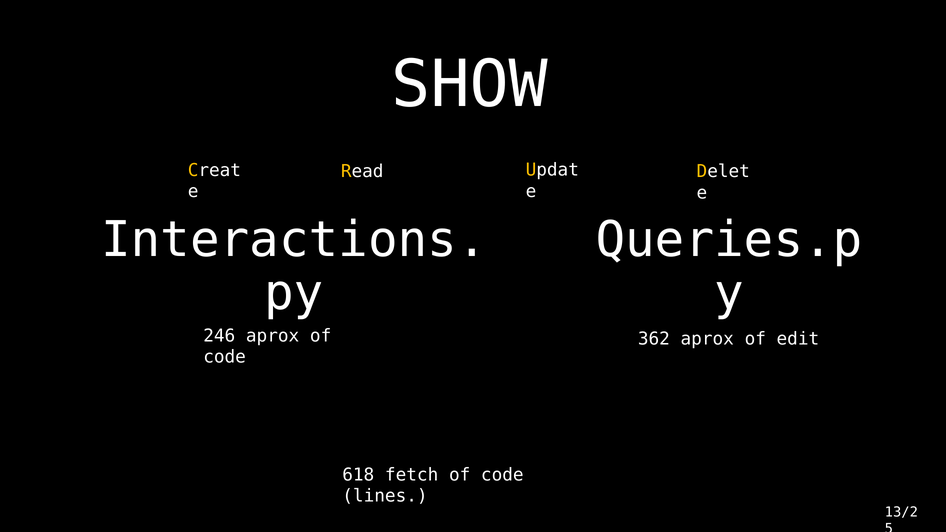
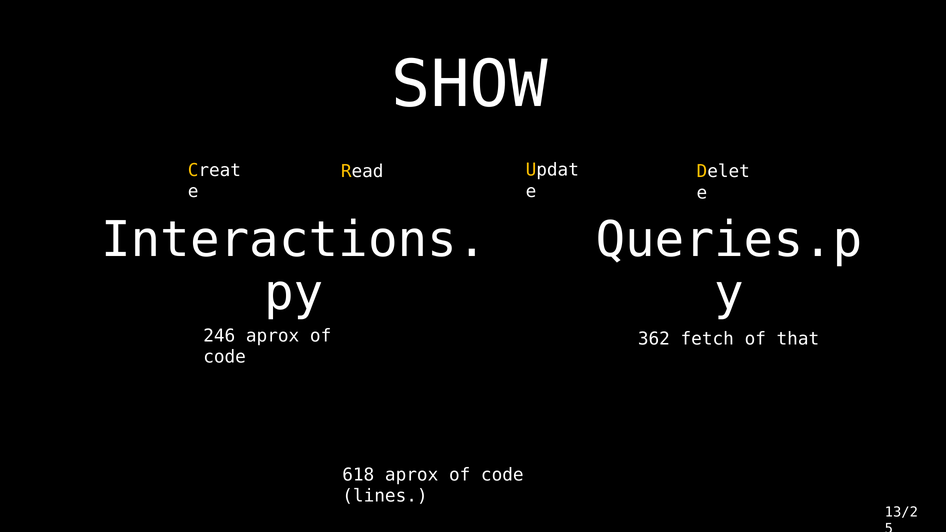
362 aprox: aprox -> fetch
edit: edit -> that
618 fetch: fetch -> aprox
